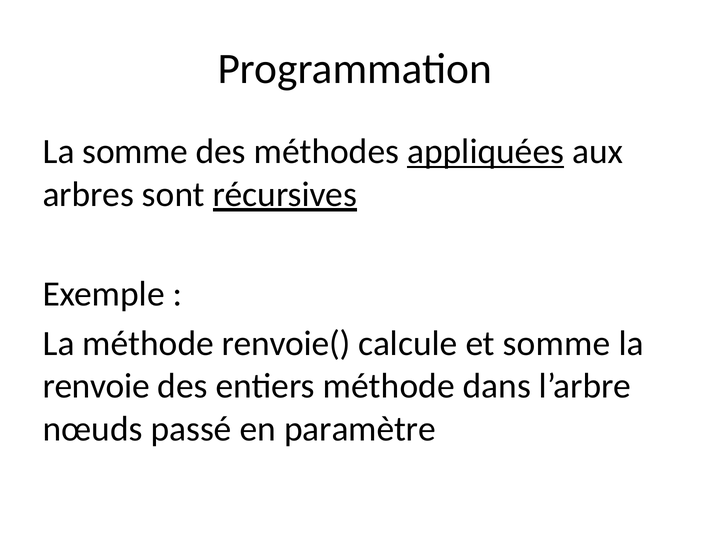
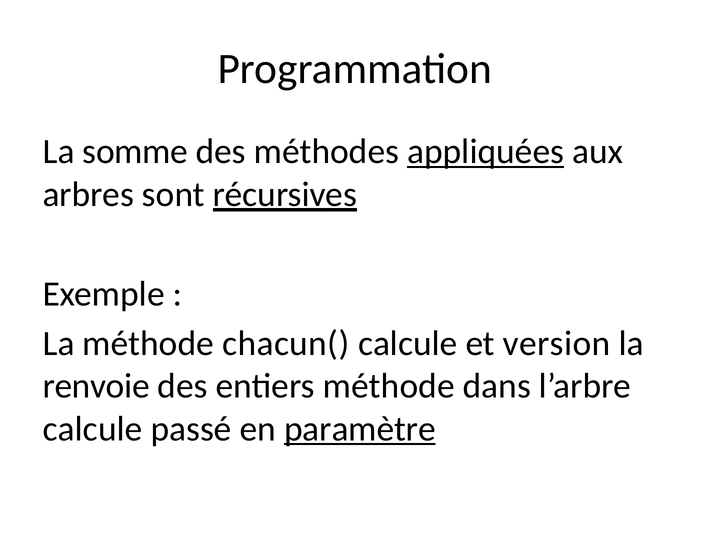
renvoie(: renvoie( -> chacun(
et somme: somme -> version
nœuds at (93, 428): nœuds -> calcule
paramètre underline: none -> present
